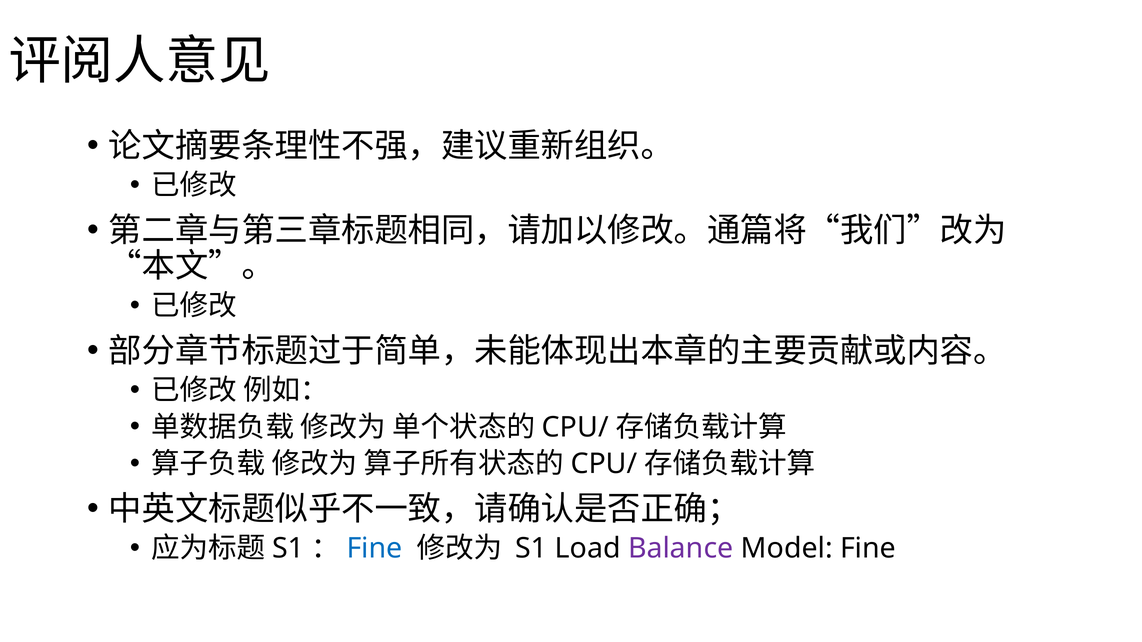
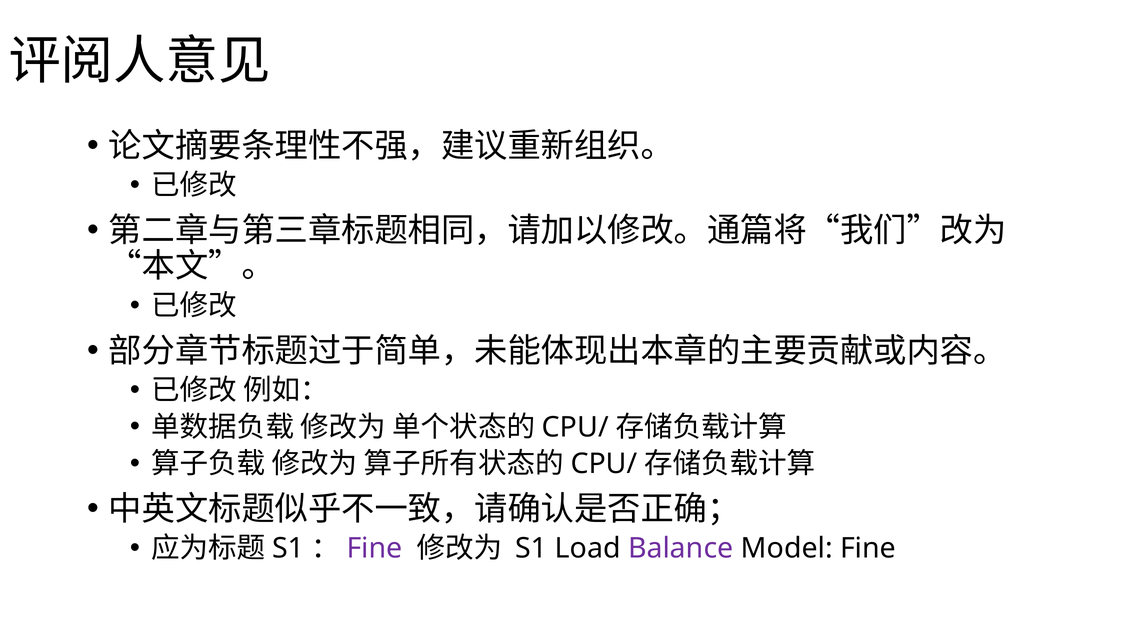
Fine at (375, 549) colour: blue -> purple
